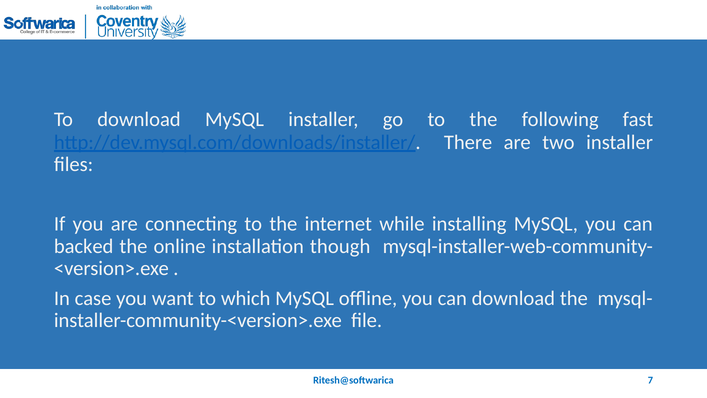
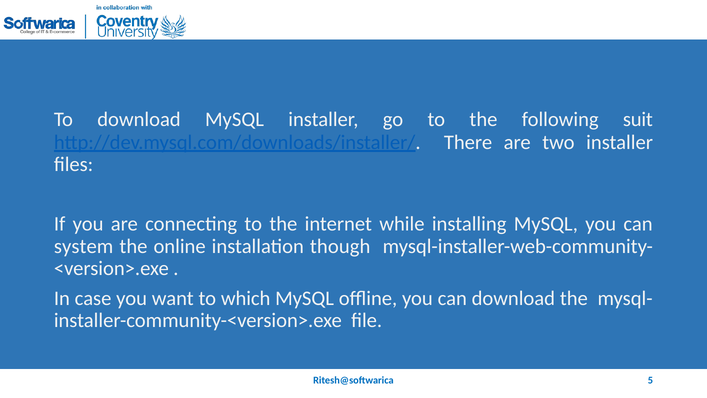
fast: fast -> suit
backed: backed -> system
7: 7 -> 5
